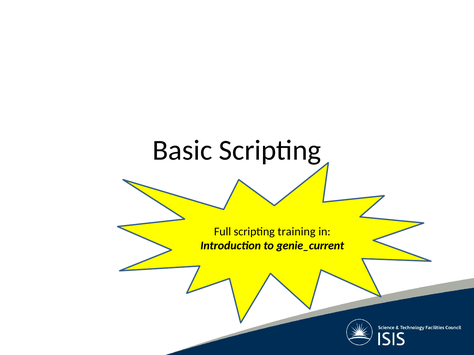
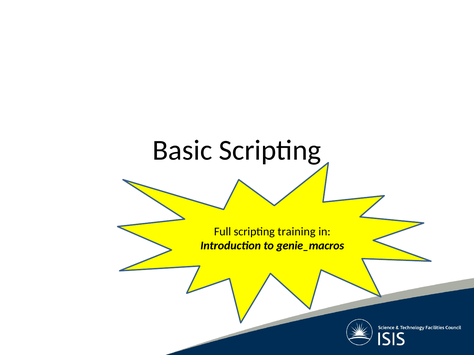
genie_current: genie_current -> genie_macros
